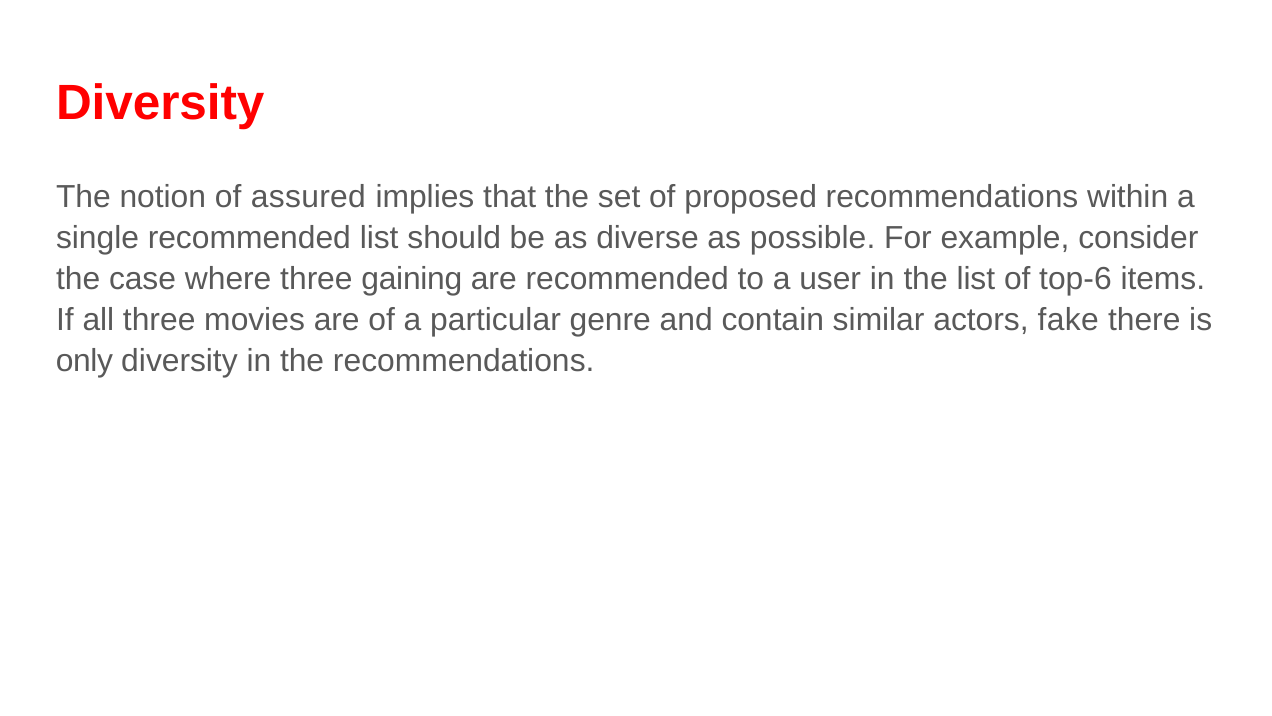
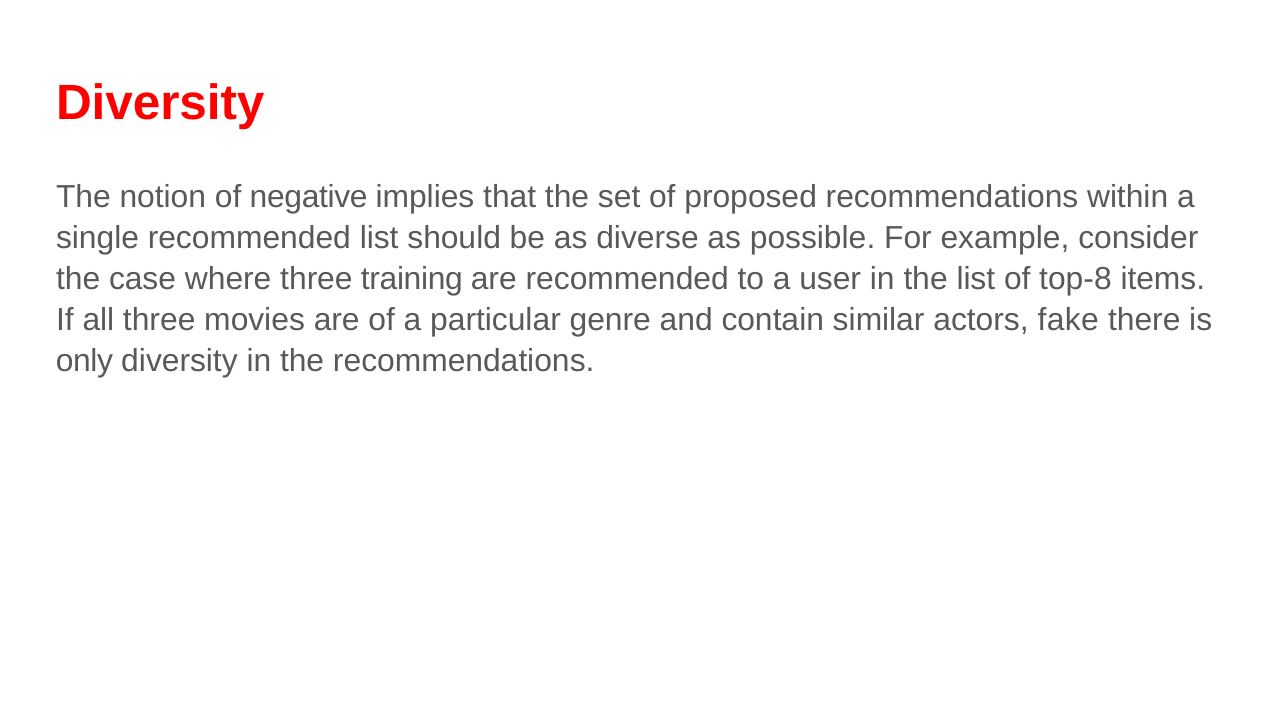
assured: assured -> negative
gaining: gaining -> training
top-6: top-6 -> top-8
